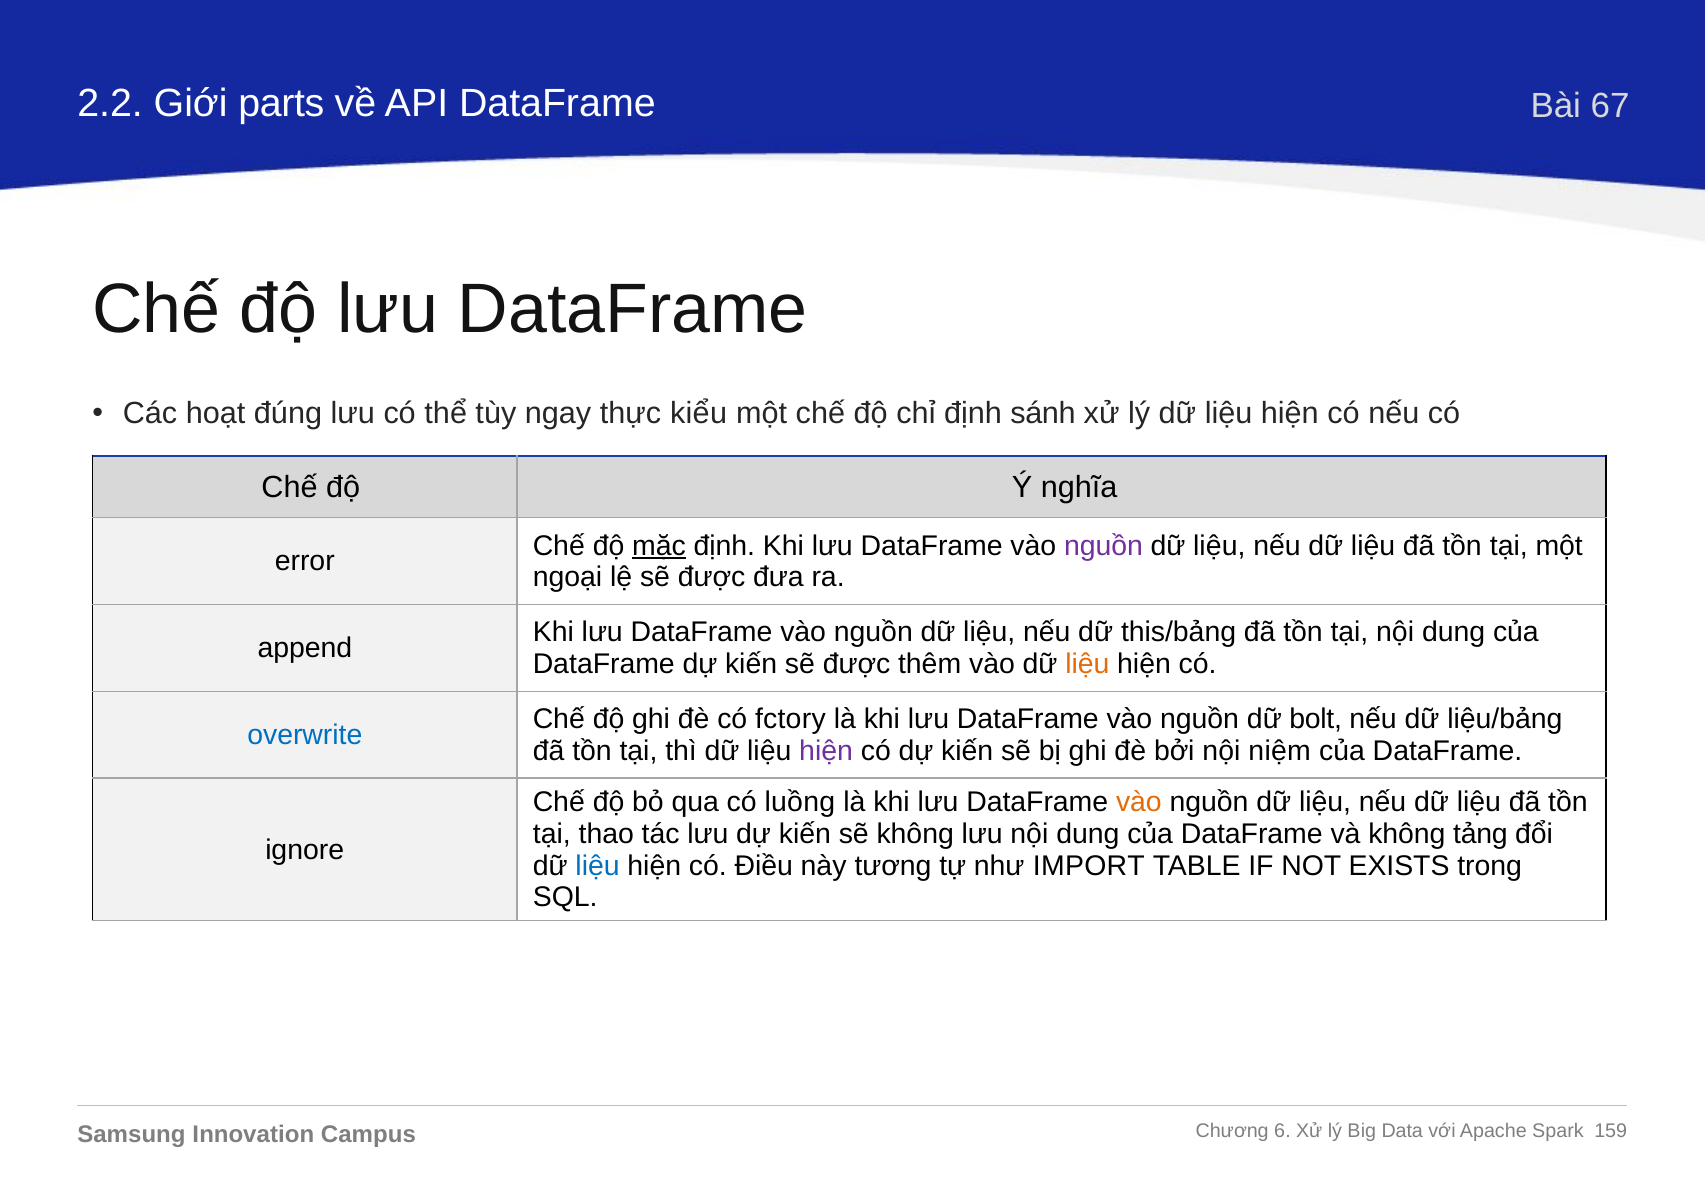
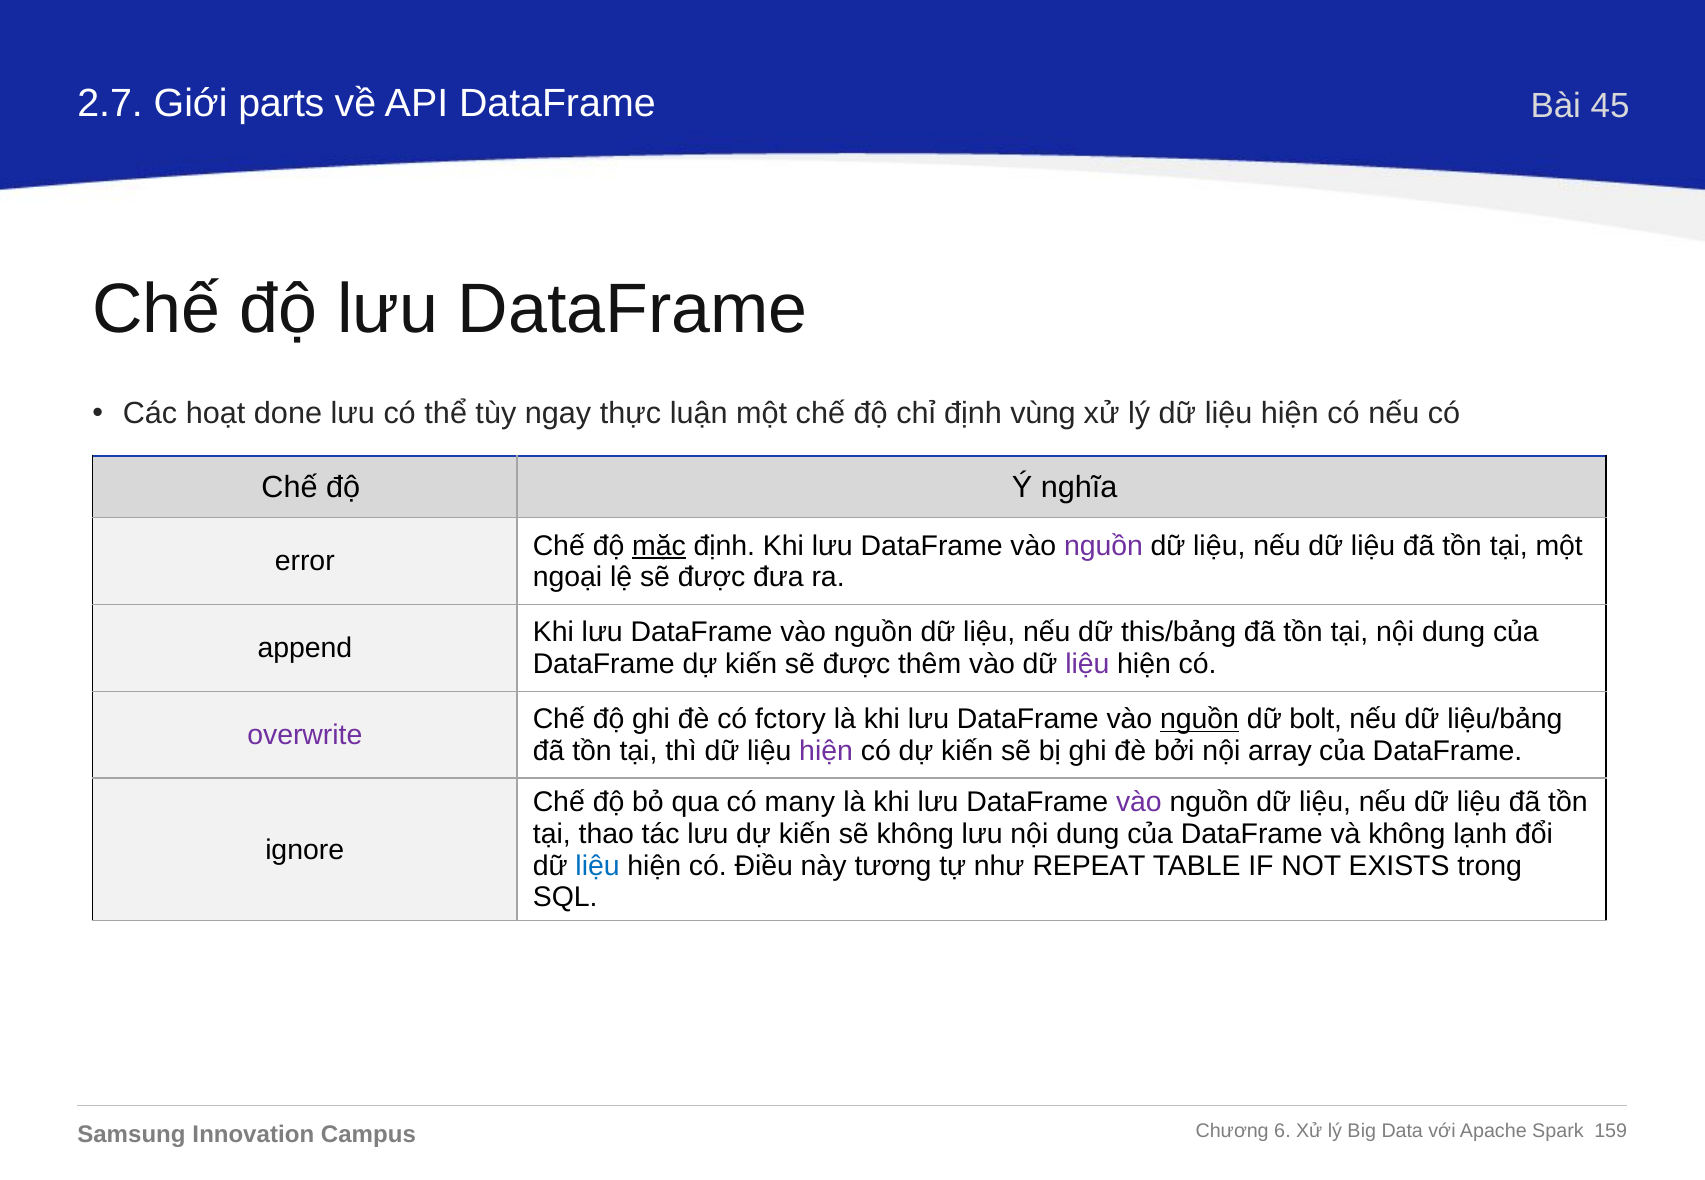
2.2: 2.2 -> 2.7
67: 67 -> 45
đúng: đúng -> done
kiểu: kiểu -> luận
sánh: sánh -> vùng
liệu at (1087, 664) colour: orange -> purple
nguồn at (1200, 720) underline: none -> present
overwrite colour: blue -> purple
niệm: niệm -> array
luồng: luồng -> many
vào at (1139, 803) colour: orange -> purple
tảng: tảng -> lạnh
IMPORT: IMPORT -> REPEAT
